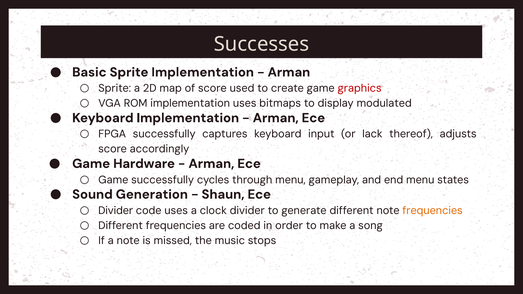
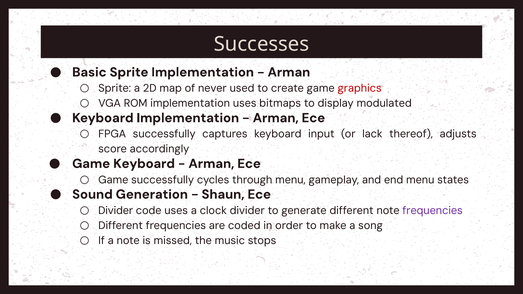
of score: score -> never
Game Hardware: Hardware -> Keyboard
frequencies at (433, 211) colour: orange -> purple
